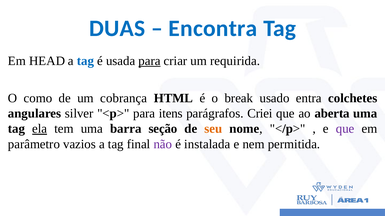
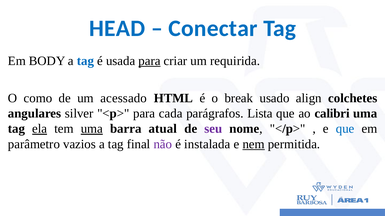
DUAS: DUAS -> HEAD
Encontra: Encontra -> Conectar
HEAD: HEAD -> BODY
cobrança: cobrança -> acessado
entra: entra -> align
itens: itens -> cada
Criei: Criei -> Lista
aberta: aberta -> calibri
uma at (92, 129) underline: none -> present
seção: seção -> atual
seu colour: orange -> purple
que at (345, 129) colour: purple -> blue
nem underline: none -> present
